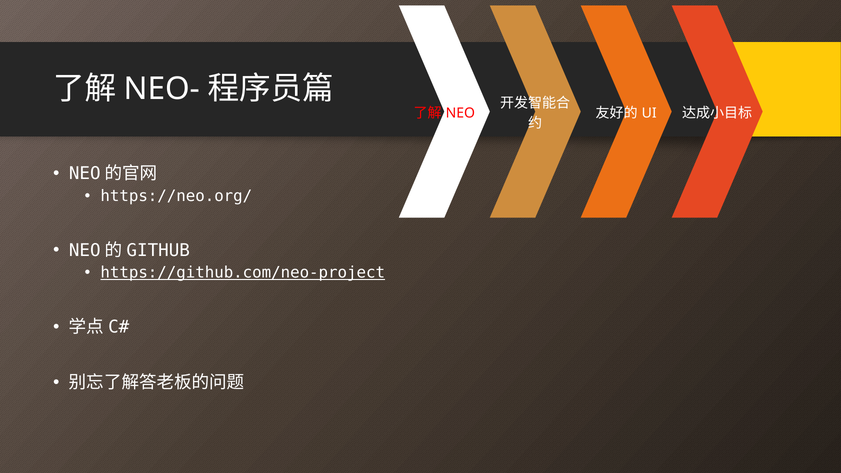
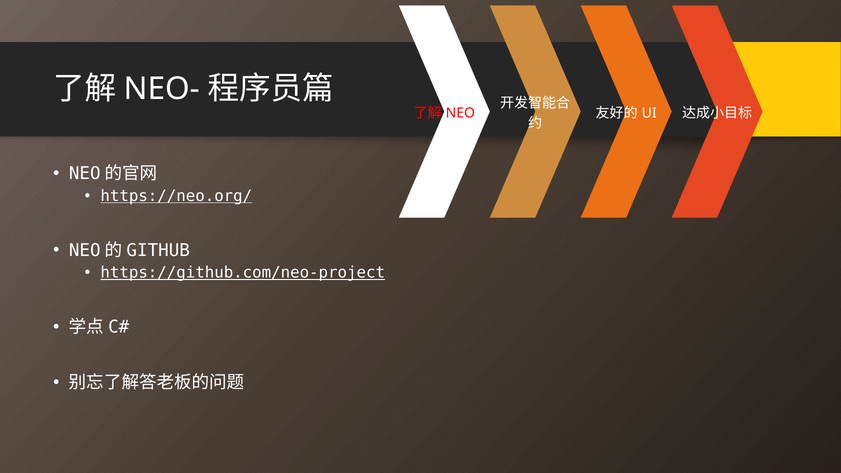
https://neo.org/ underline: none -> present
